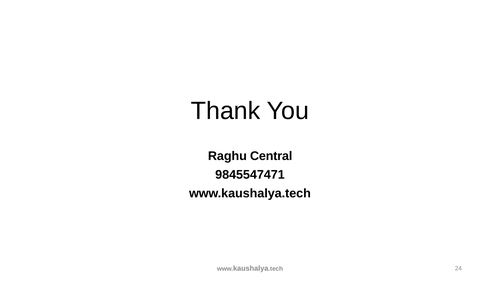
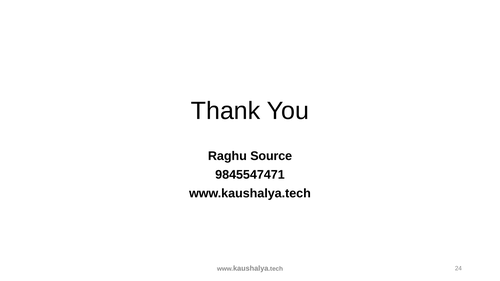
Central: Central -> Source
